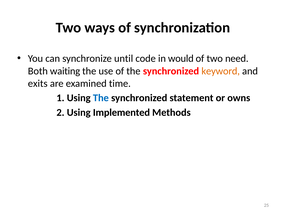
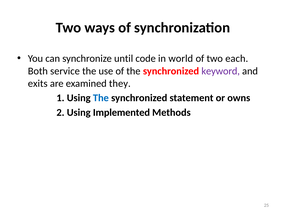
would: would -> world
need: need -> each
waiting: waiting -> service
keyword colour: orange -> purple
time: time -> they
